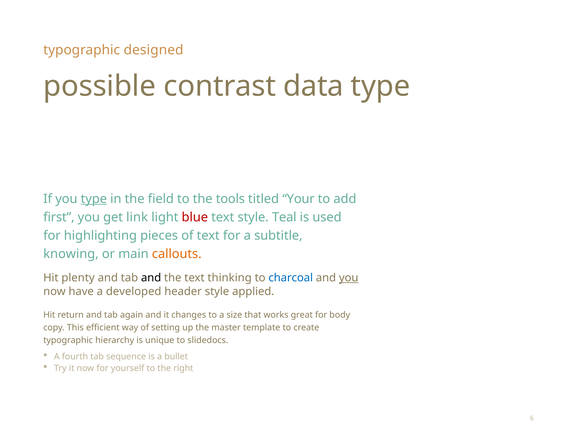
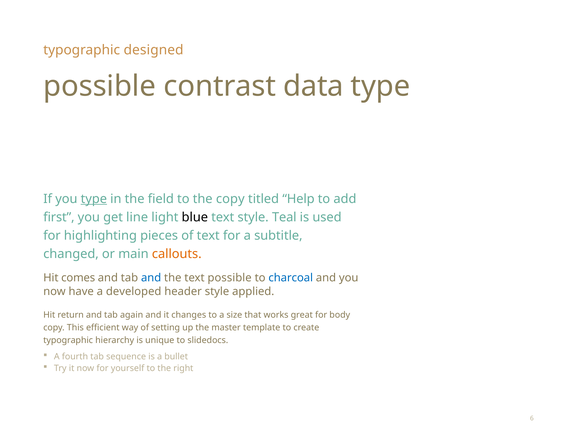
the tools: tools -> copy
Your: Your -> Help
link: link -> line
blue colour: red -> black
knowing: knowing -> changed
plenty: plenty -> comes
and at (151, 278) colour: black -> blue
text thinking: thinking -> possible
you at (349, 278) underline: present -> none
